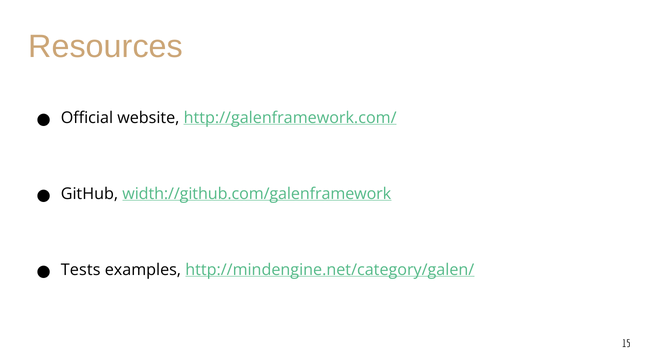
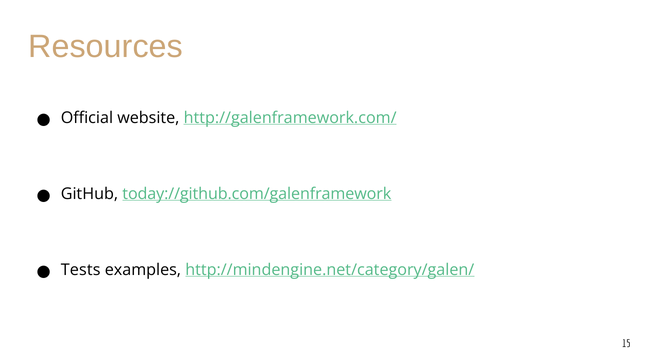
width://github.com/galenframework: width://github.com/galenframework -> today://github.com/galenframework
